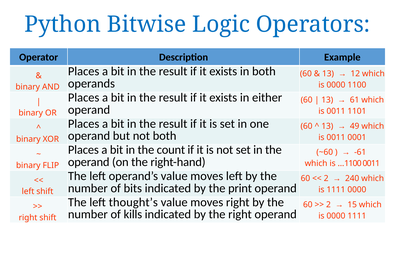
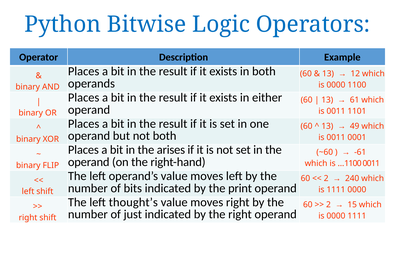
count: count -> arises
kills: kills -> just
